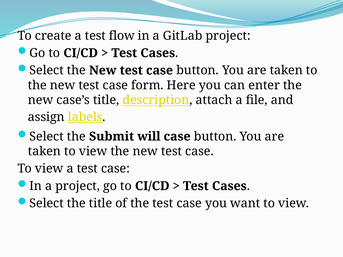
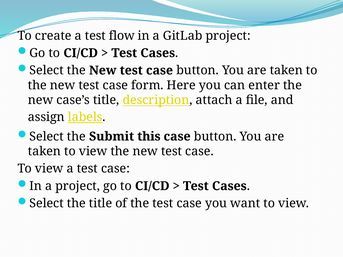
will: will -> this
